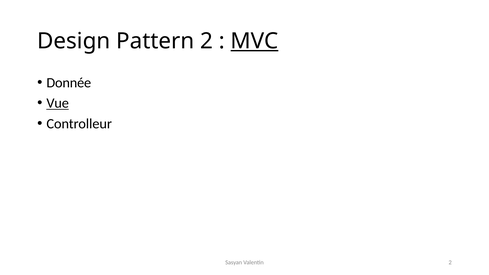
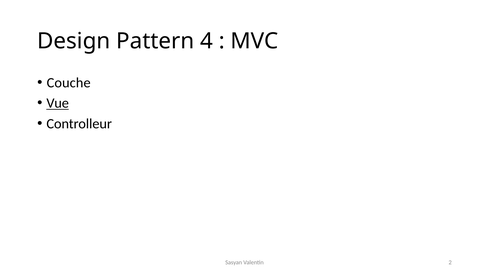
Pattern 2: 2 -> 4
MVC underline: present -> none
Donnée: Donnée -> Couche
